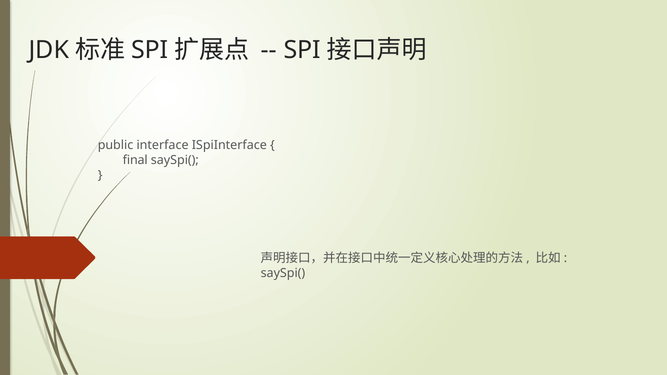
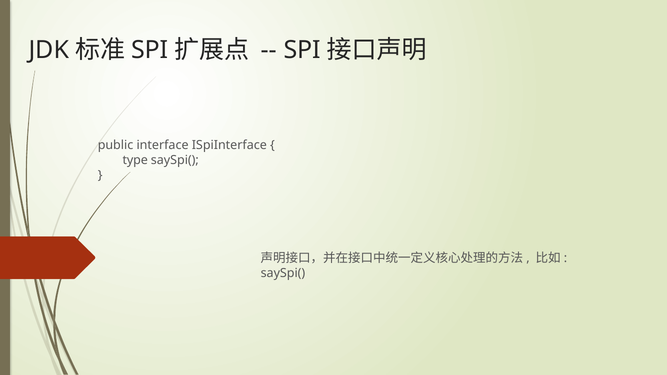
final: final -> type
